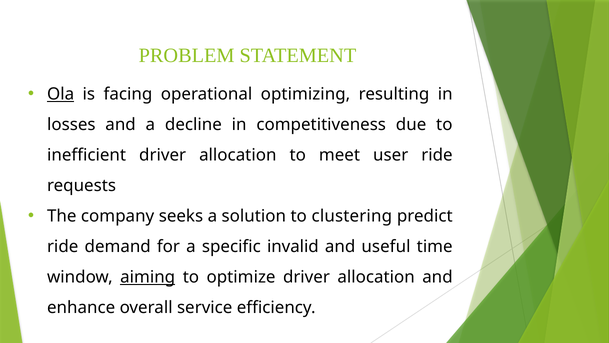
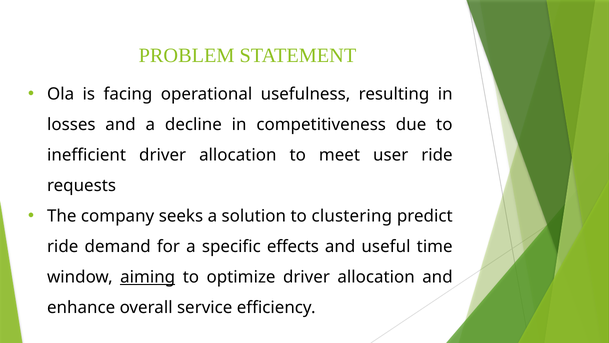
Ola underline: present -> none
optimizing: optimizing -> usefulness
invalid: invalid -> effects
